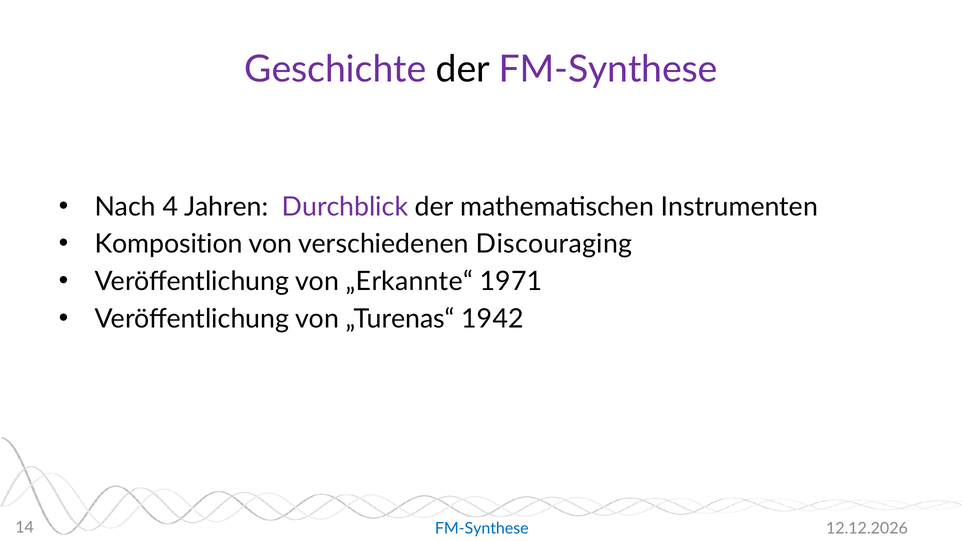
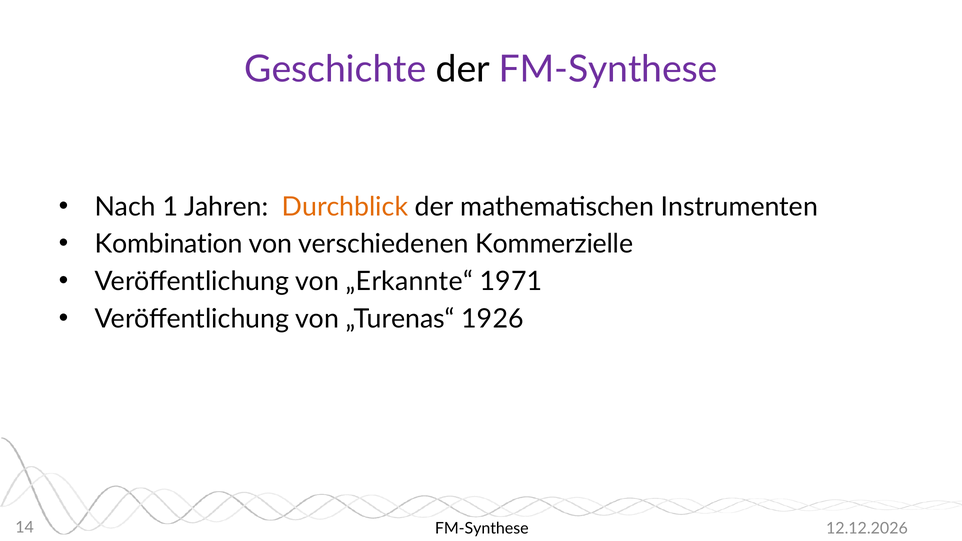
4: 4 -> 1
Durchblick colour: purple -> orange
Komposition: Komposition -> Kombination
Discouraging: Discouraging -> Kommerzielle
1942: 1942 -> 1926
FM-Synthese at (482, 528) colour: blue -> black
